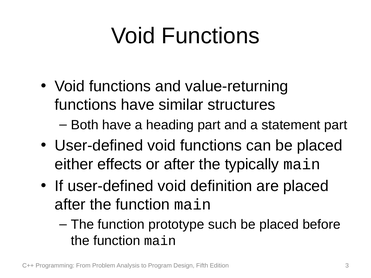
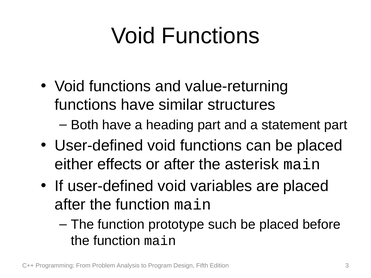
typically: typically -> asterisk
definition: definition -> variables
